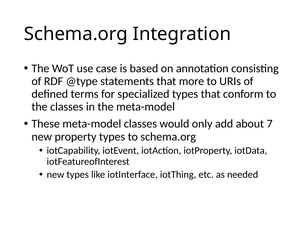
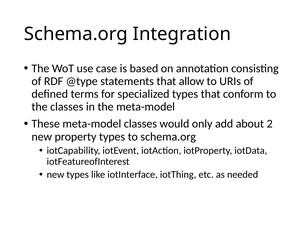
more: more -> allow
7: 7 -> 2
